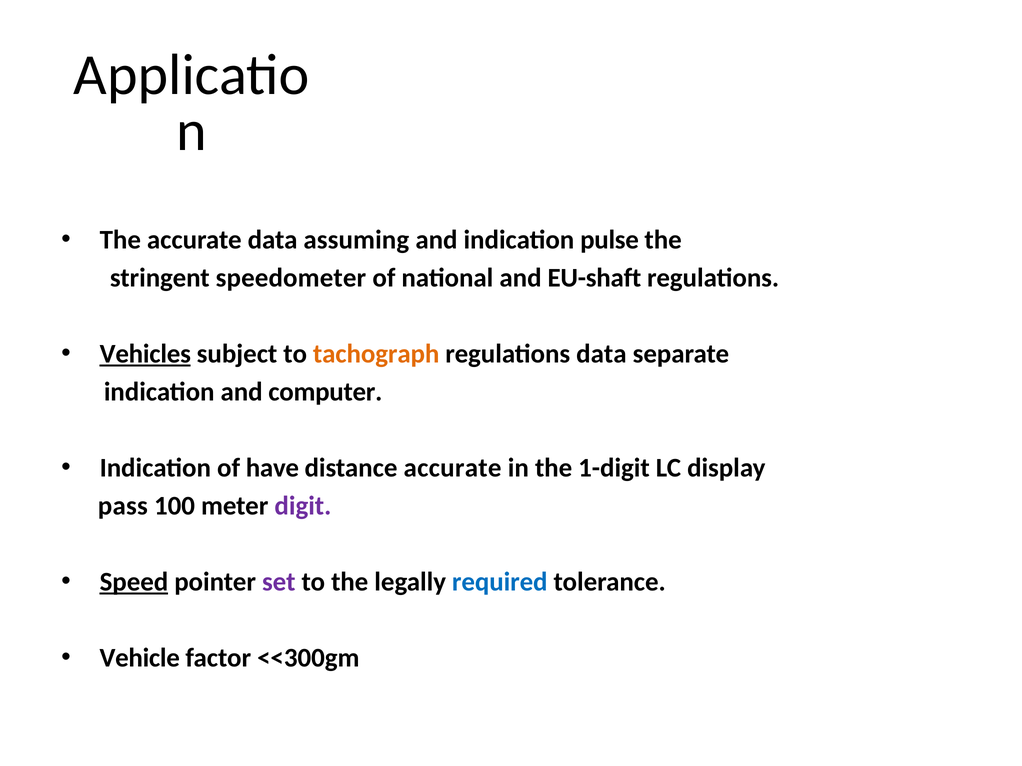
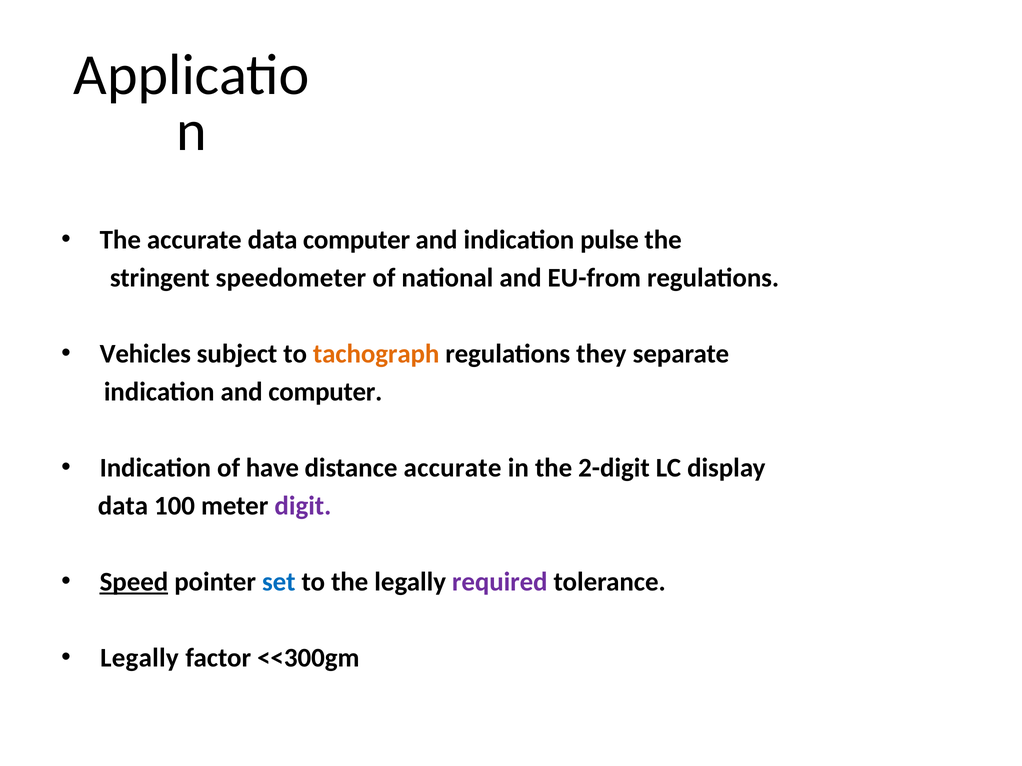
data assuming: assuming -> computer
EU-shaft: EU-shaft -> EU-from
Vehicles underline: present -> none
regulations data: data -> they
1-digit: 1-digit -> 2-digit
pass at (123, 506): pass -> data
set colour: purple -> blue
required colour: blue -> purple
Vehicle at (140, 658): Vehicle -> Legally
